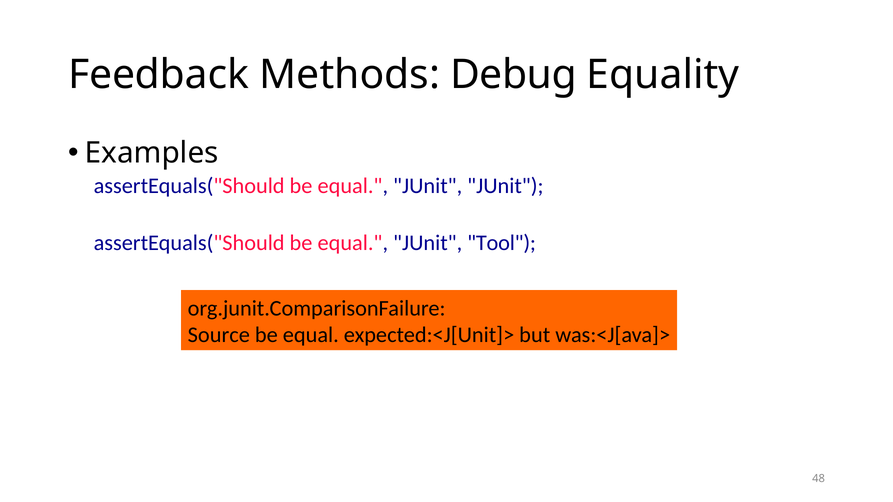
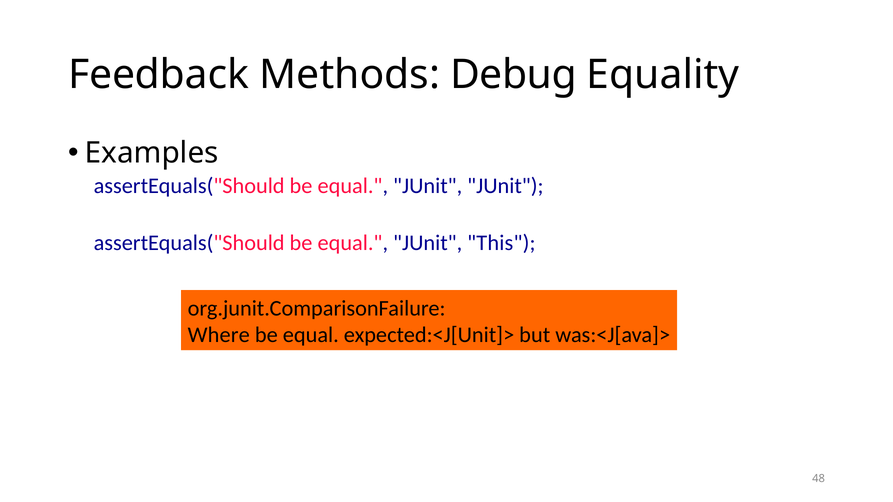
Tool: Tool -> This
Source: Source -> Where
